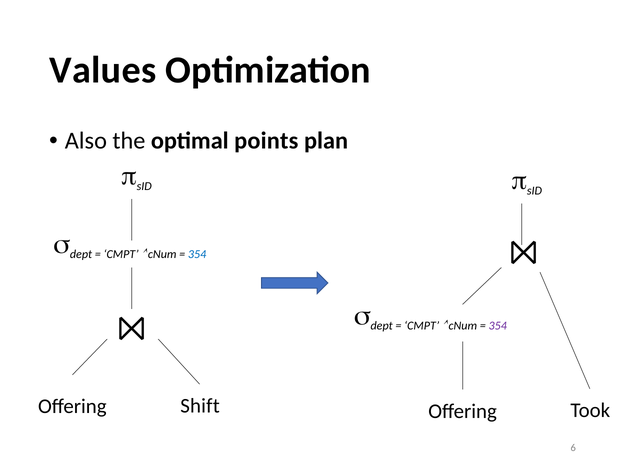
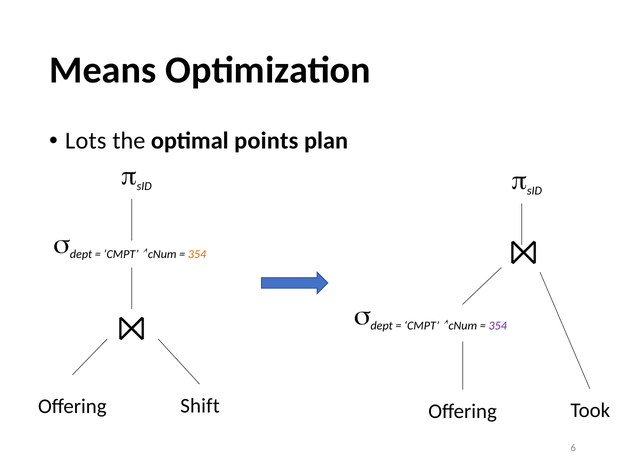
Values: Values -> Means
Also: Also -> Lots
354 at (197, 254) colour: blue -> orange
